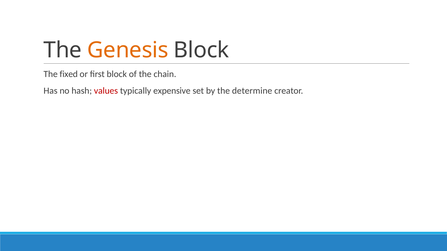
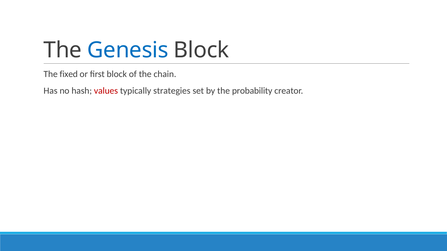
Genesis colour: orange -> blue
expensive: expensive -> strategies
determine: determine -> probability
